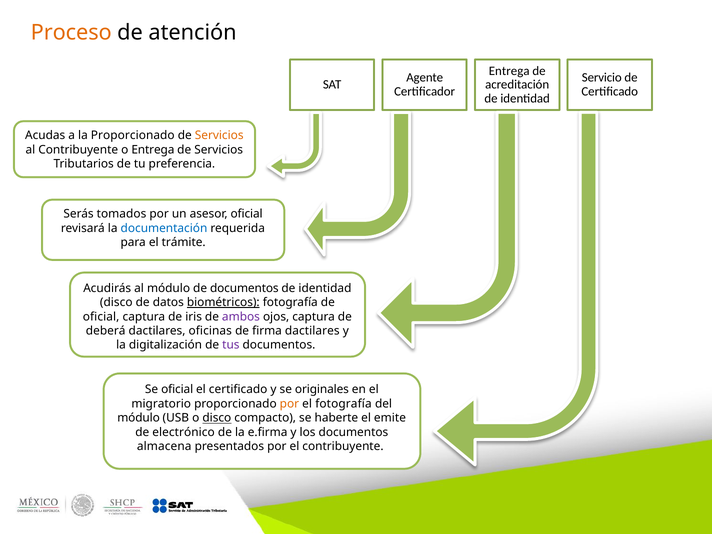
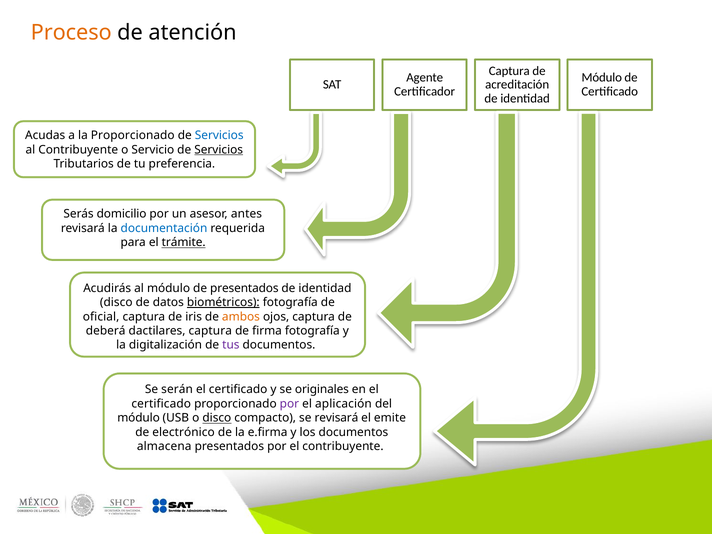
Entrega at (509, 71): Entrega -> Captura
Servicio at (602, 78): Servicio -> Módulo
Servicios at (219, 135) colour: orange -> blue
o Entrega: Entrega -> Servicio
Servicios at (219, 150) underline: none -> present
tomados: tomados -> domicilio
asesor oficial: oficial -> antes
trámite underline: none -> present
de documentos: documentos -> presentados
ambos colour: purple -> orange
dactilares oficinas: oficinas -> captura
firma dactilares: dactilares -> fotografía
Se oficial: oficial -> serán
migratorio at (161, 404): migratorio -> certificado
por at (289, 404) colour: orange -> purple
el fotografía: fotografía -> aplicación
se haberte: haberte -> revisará
